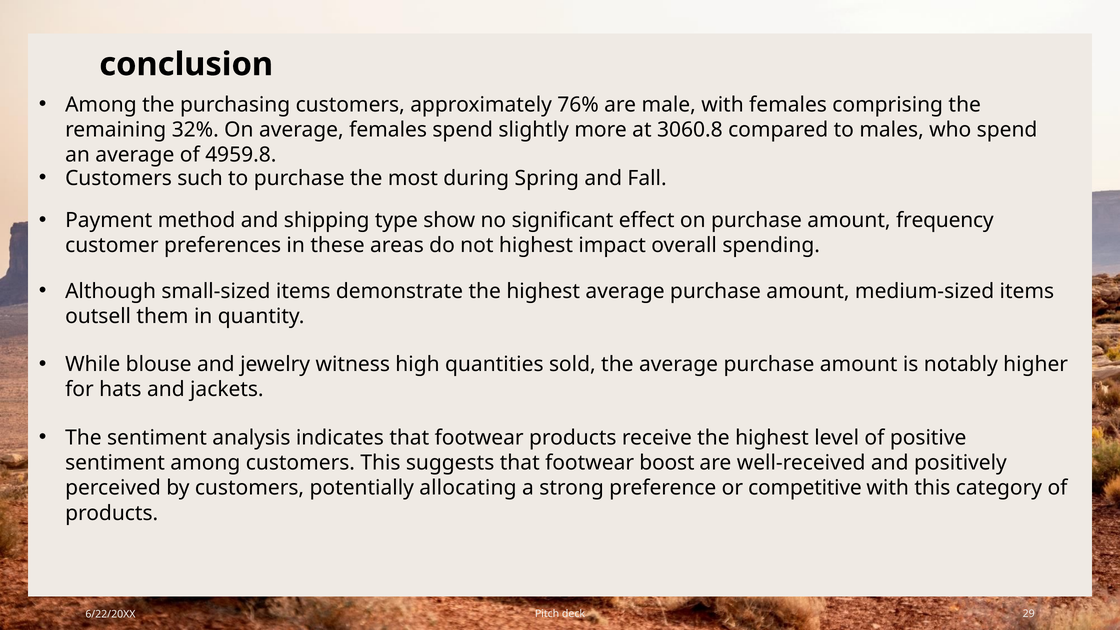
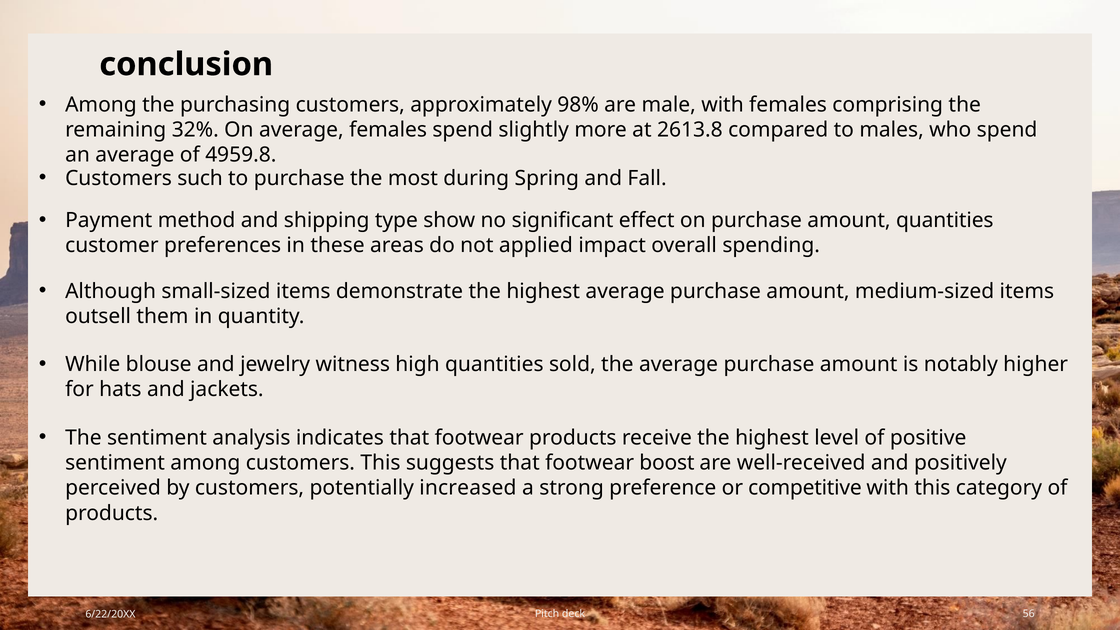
76%: 76% -> 98%
3060.8: 3060.8 -> 2613.8
amount frequency: frequency -> quantities
not highest: highest -> applied
allocating: allocating -> increased
29: 29 -> 56
